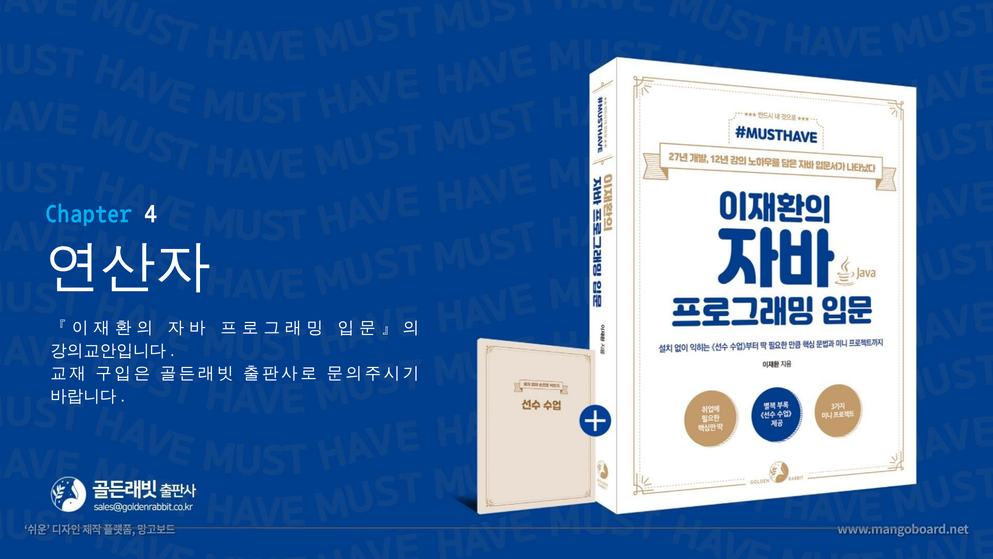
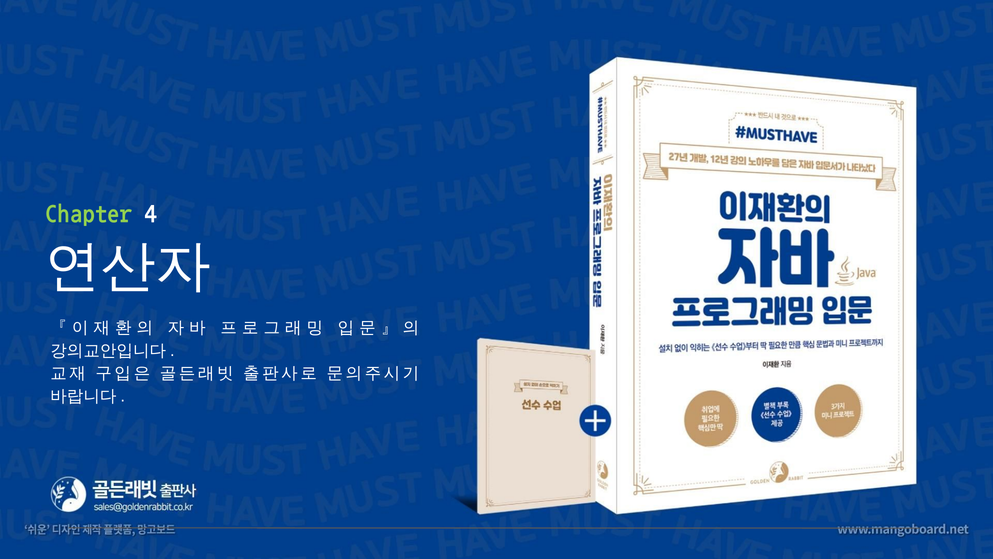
Chapter colour: light blue -> light green
